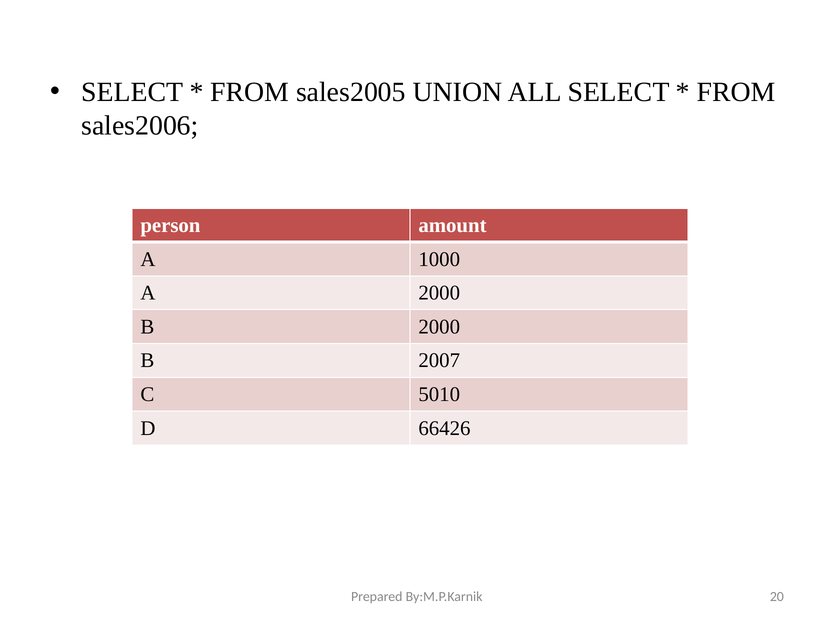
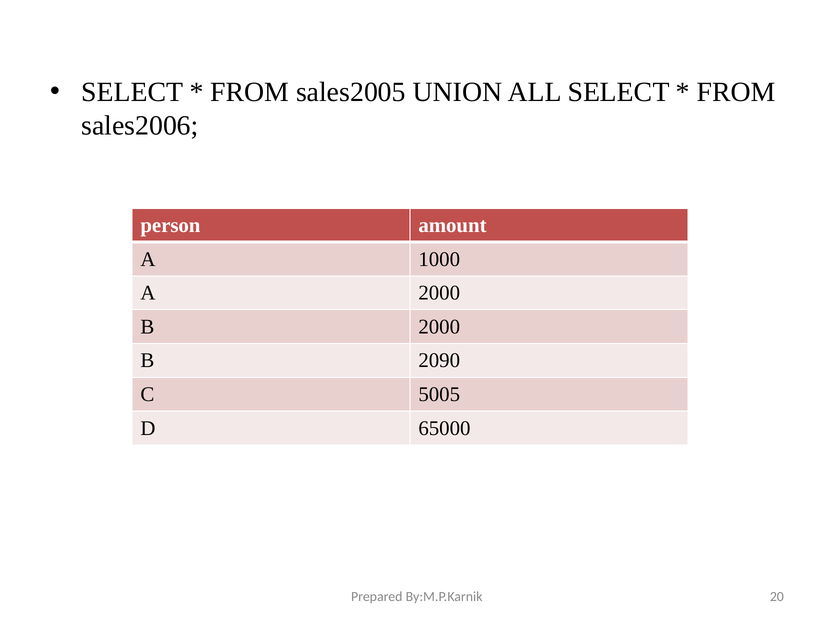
2007: 2007 -> 2090
5010: 5010 -> 5005
66426: 66426 -> 65000
